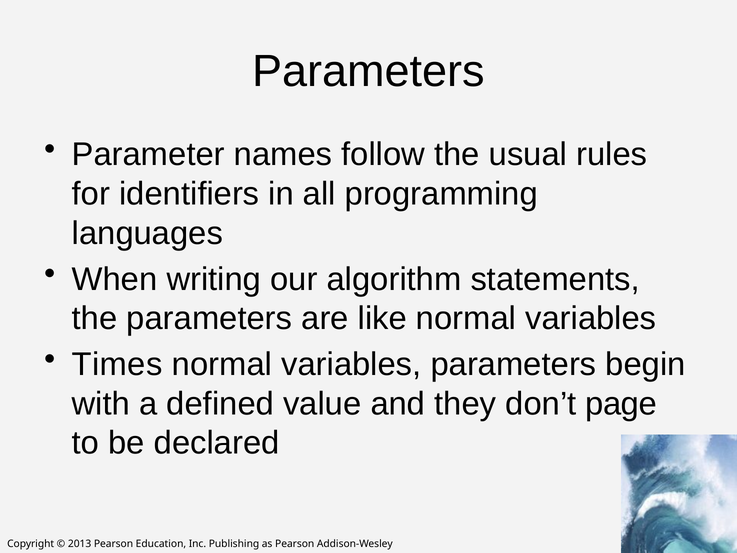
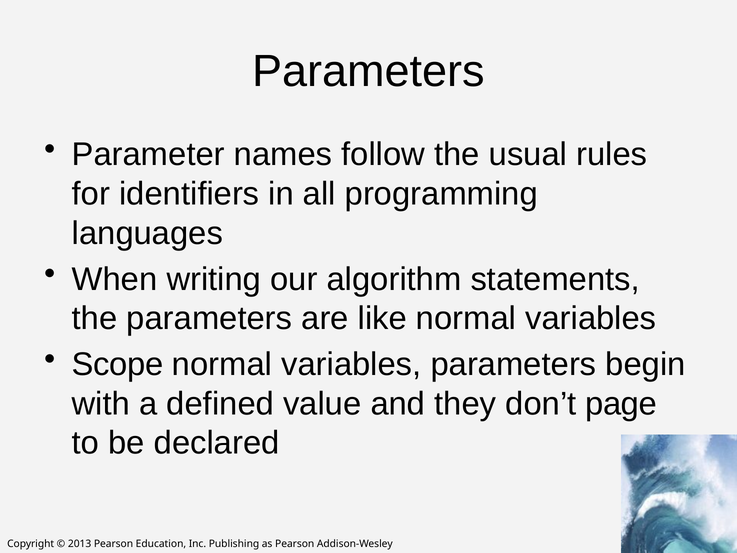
Times: Times -> Scope
